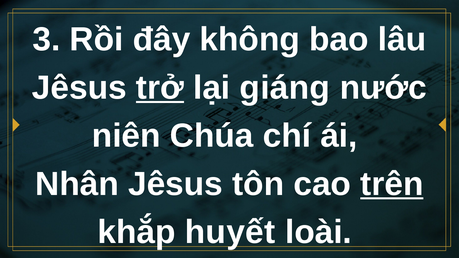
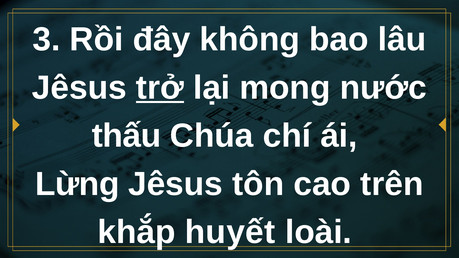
giáng: giáng -> mong
niên: niên -> thấu
Nhân: Nhân -> Lừng
trên underline: present -> none
